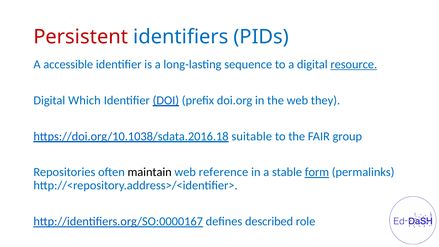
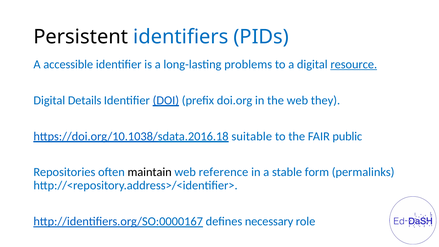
Persistent colour: red -> black
sequence: sequence -> problems
Which: Which -> Details
group: group -> public
form underline: present -> none
described: described -> necessary
